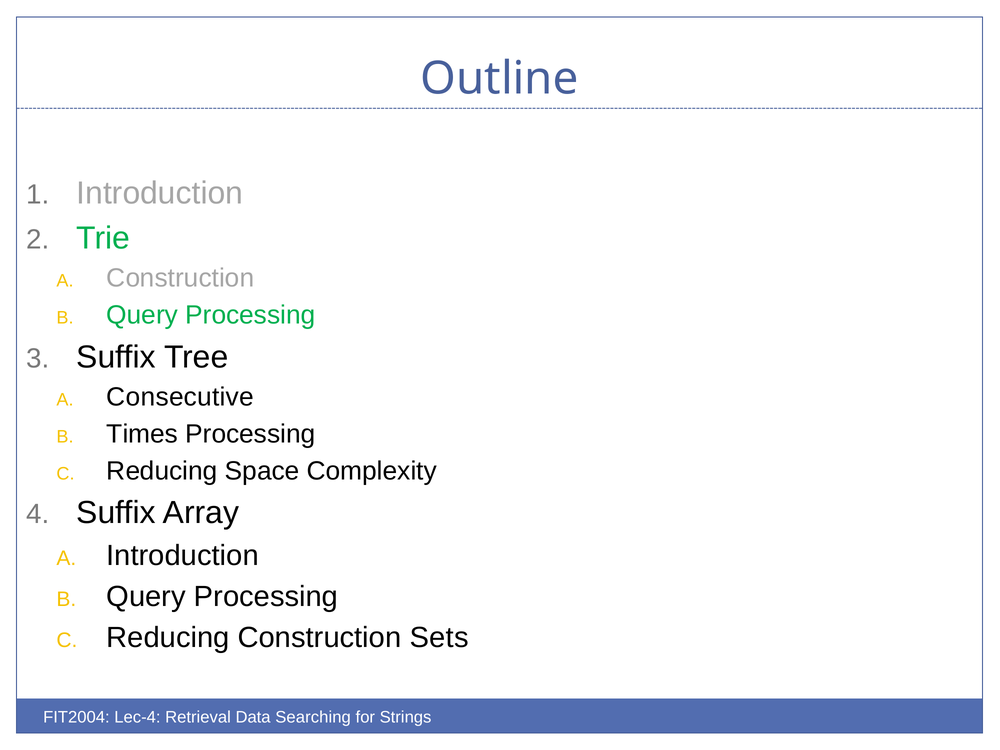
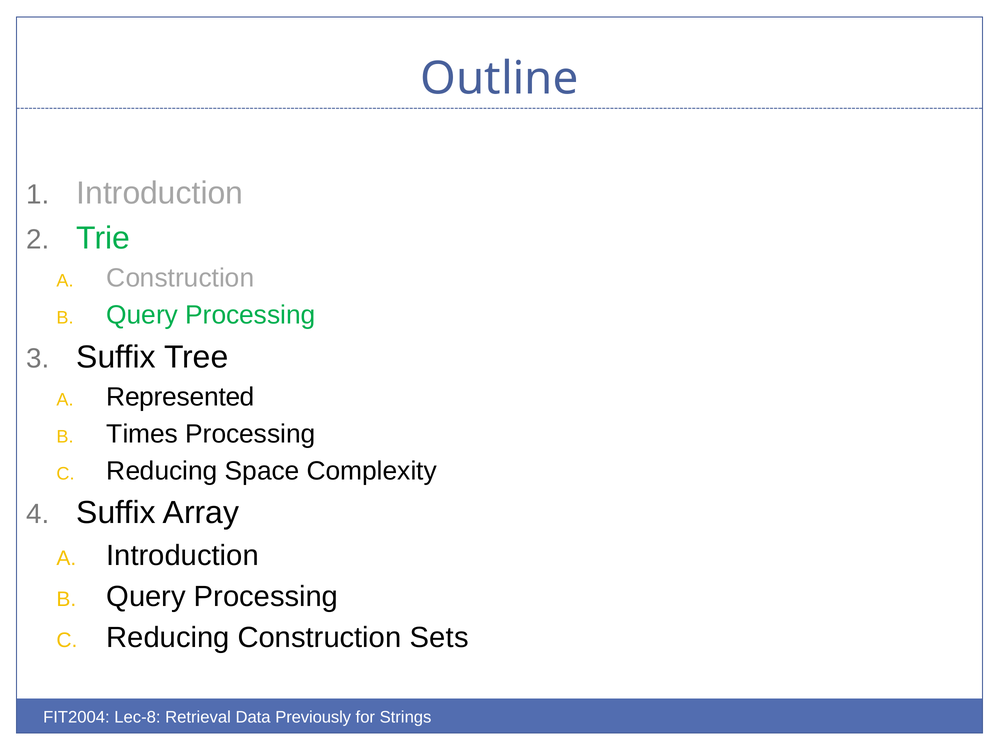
Consecutive: Consecutive -> Represented
Lec-4: Lec-4 -> Lec-8
Searching: Searching -> Previously
